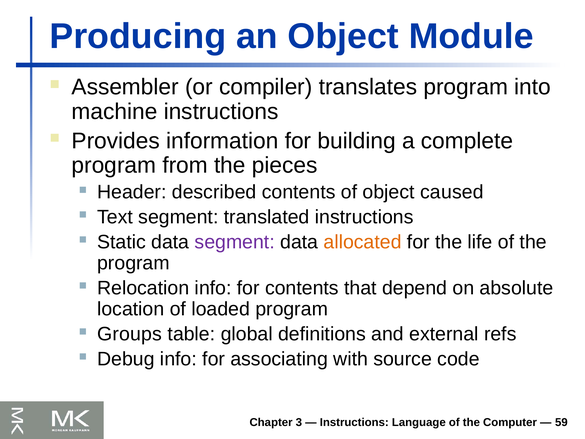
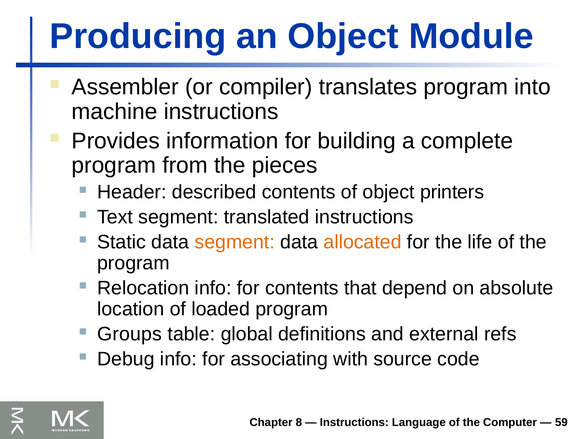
caused: caused -> printers
segment at (235, 242) colour: purple -> orange
3: 3 -> 8
